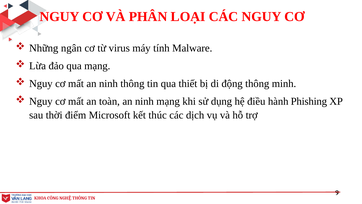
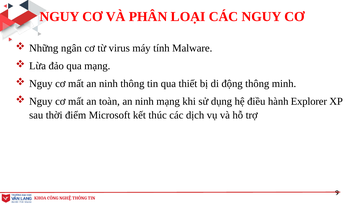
Phishing: Phishing -> Explorer
